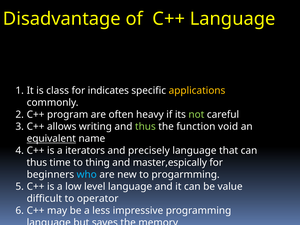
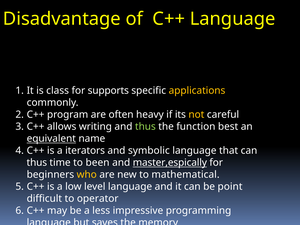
indicates: indicates -> supports
not colour: light green -> yellow
void: void -> best
precisely: precisely -> symbolic
thing: thing -> been
master,espically underline: none -> present
who colour: light blue -> yellow
progarmming: progarmming -> mathematical
value: value -> point
